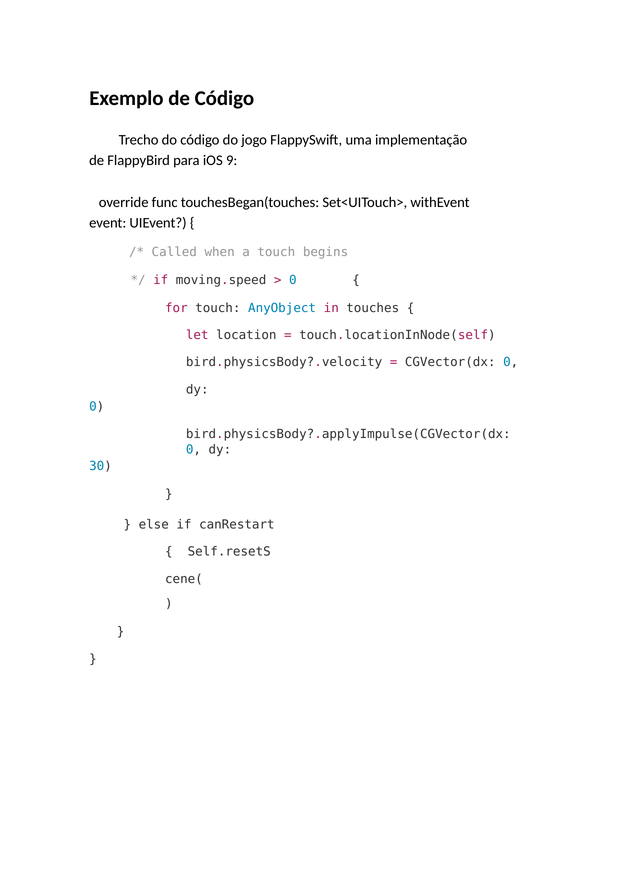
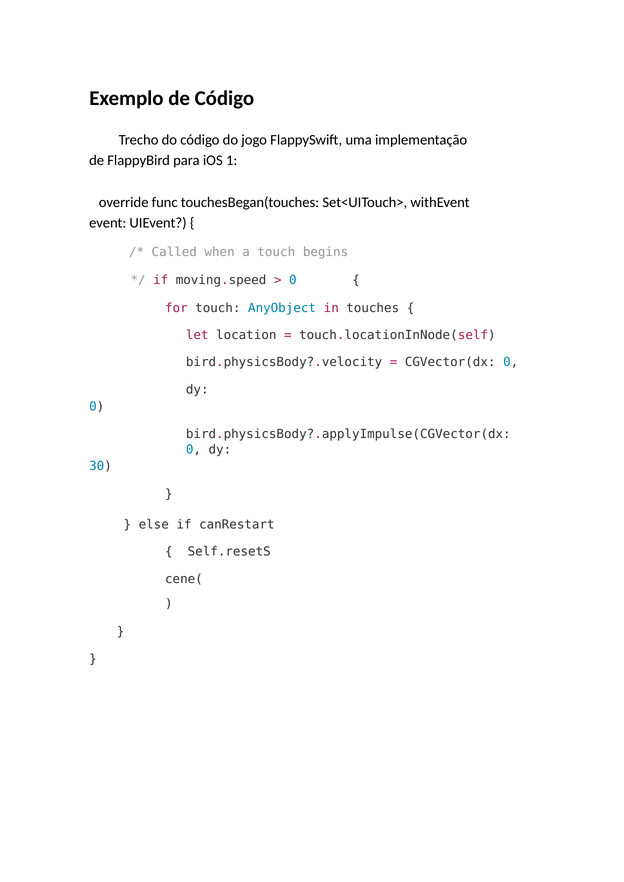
9: 9 -> 1
